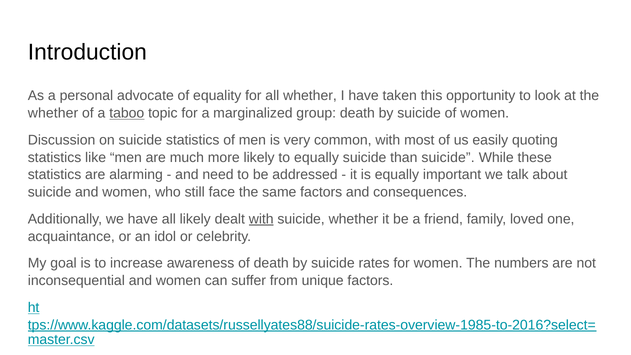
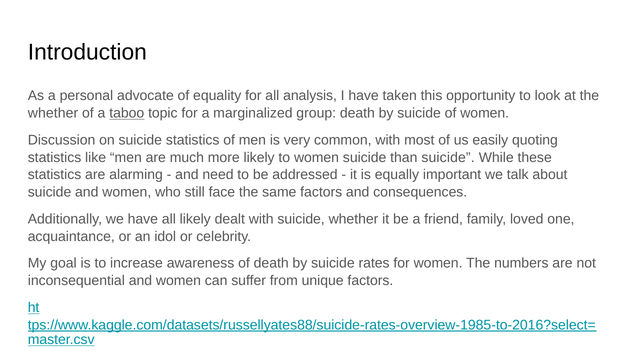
all whether: whether -> analysis
to equally: equally -> women
with at (261, 219) underline: present -> none
